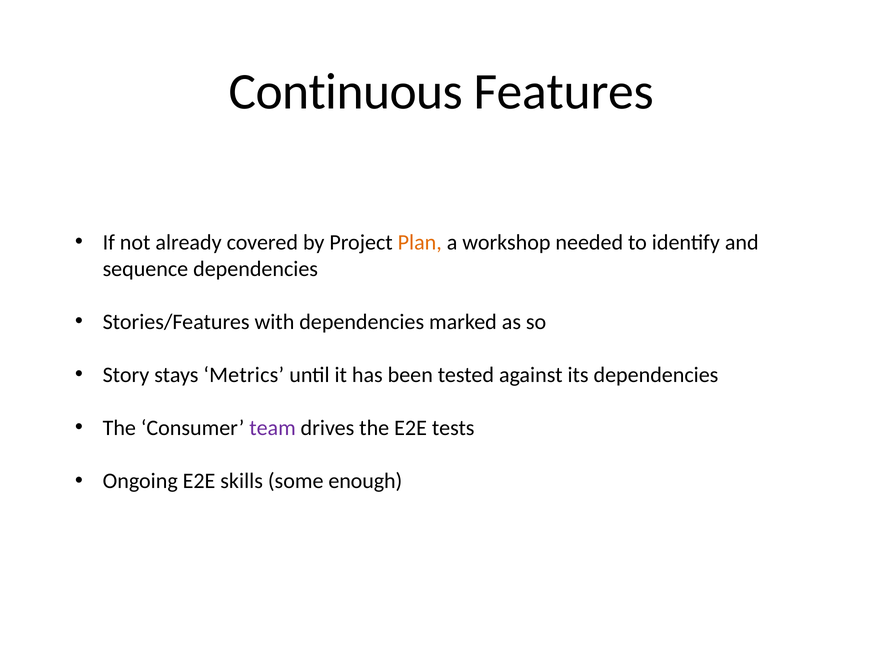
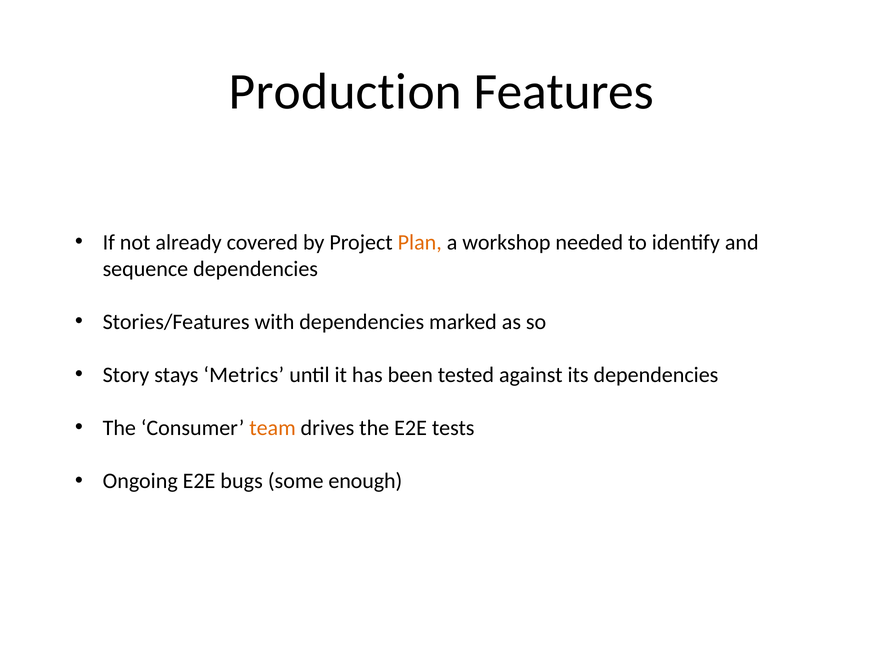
Continuous: Continuous -> Production
team colour: purple -> orange
skills: skills -> bugs
